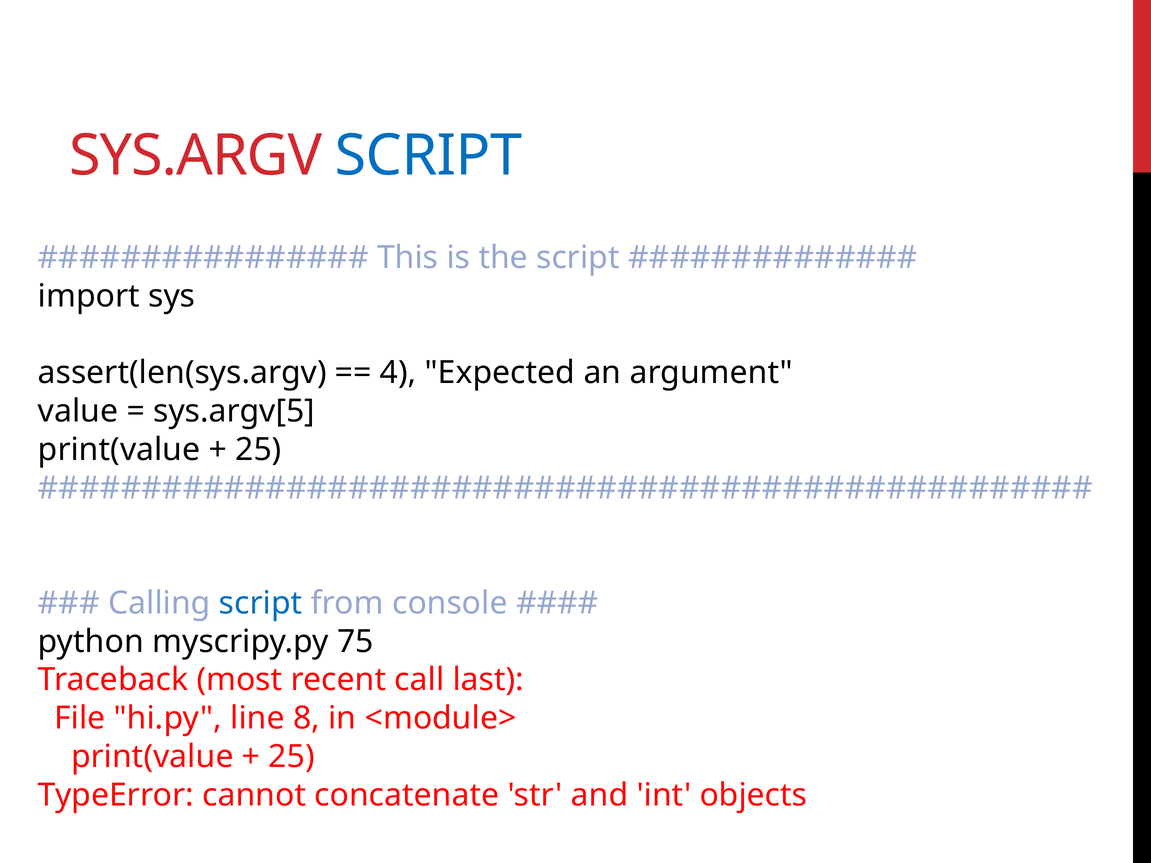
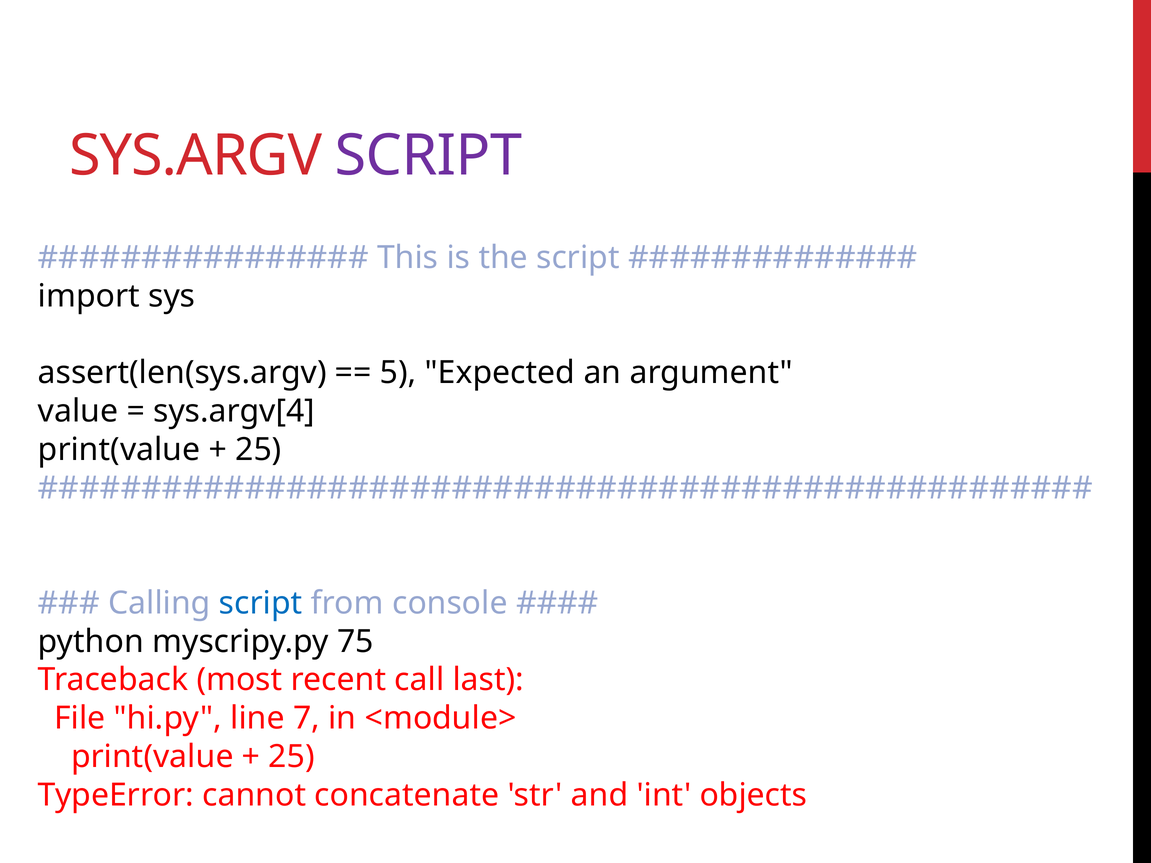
SCRIPT at (428, 156) colour: blue -> purple
4: 4 -> 5
sys.argv[5: sys.argv[5 -> sys.argv[4
8: 8 -> 7
